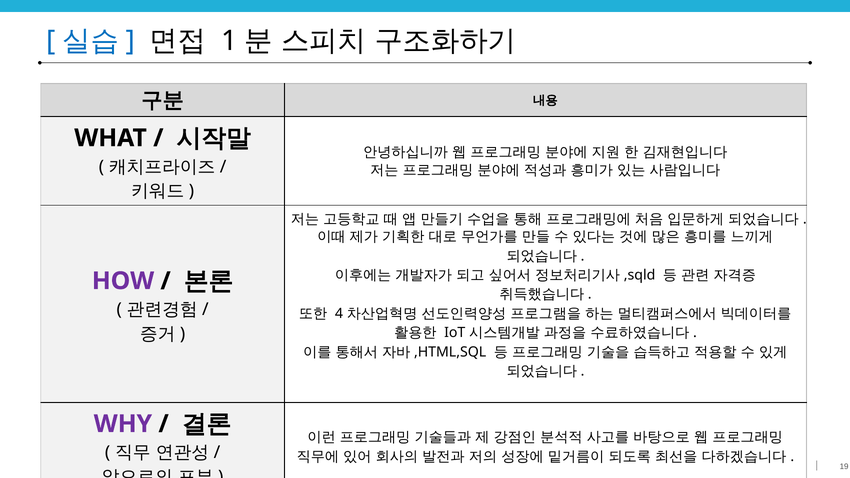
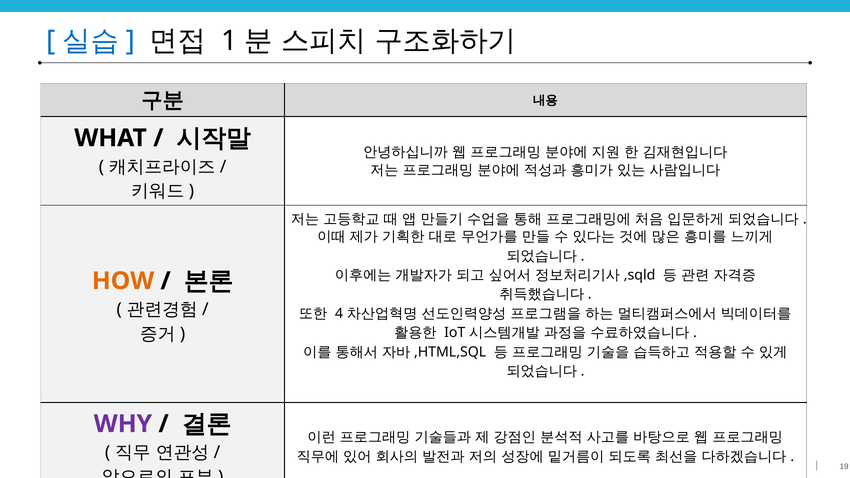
HOW colour: purple -> orange
